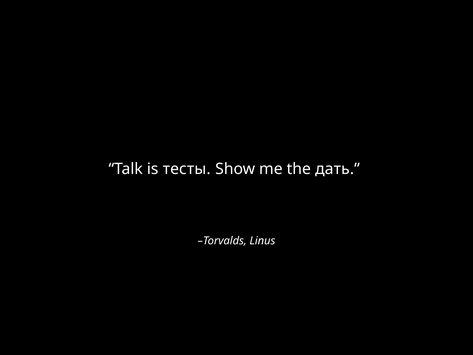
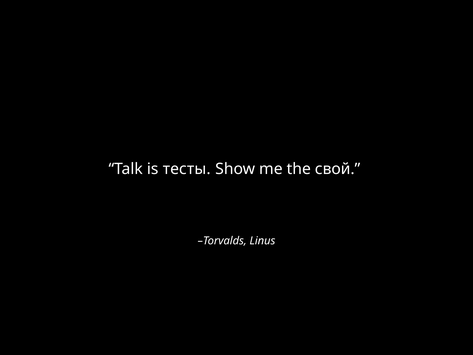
дать: дать -> свой
